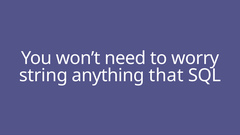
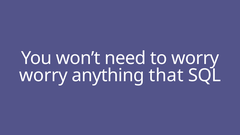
string at (43, 75): string -> worry
